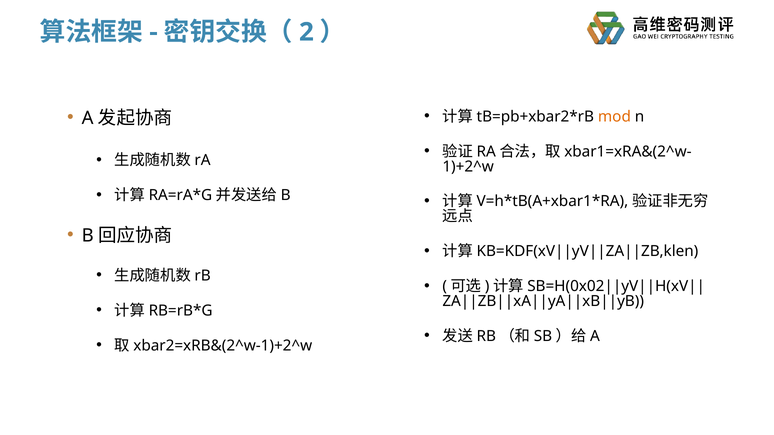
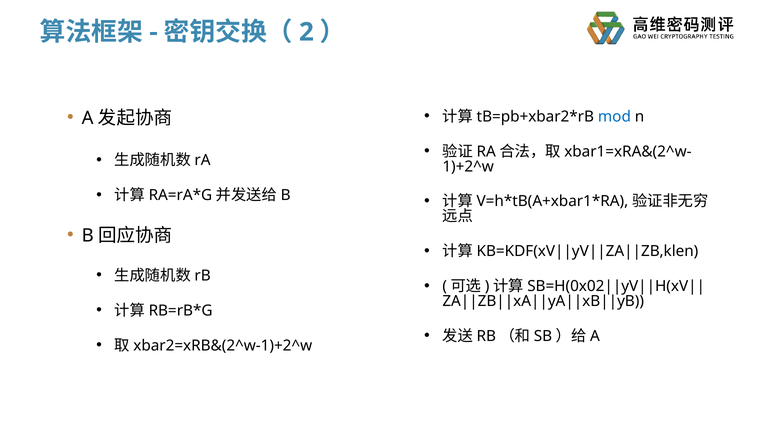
mod colour: orange -> blue
